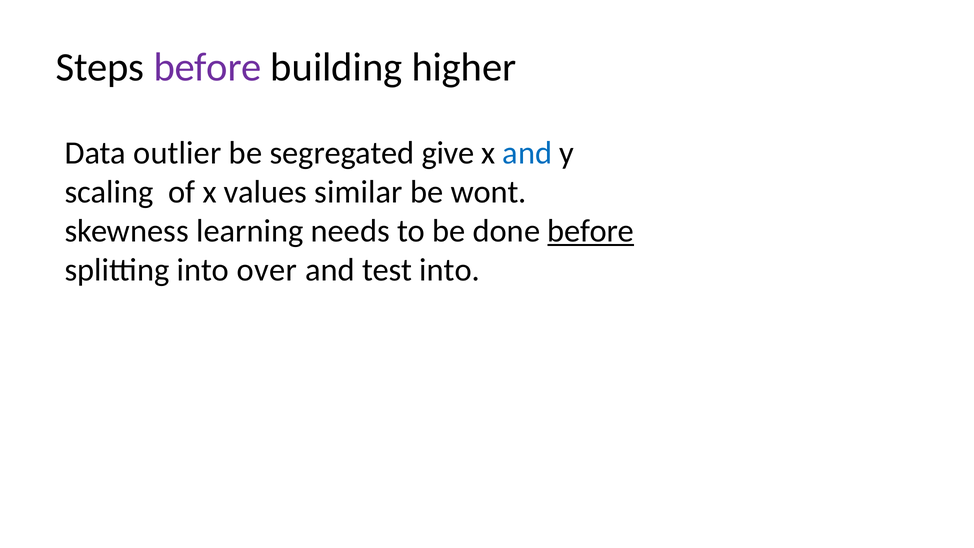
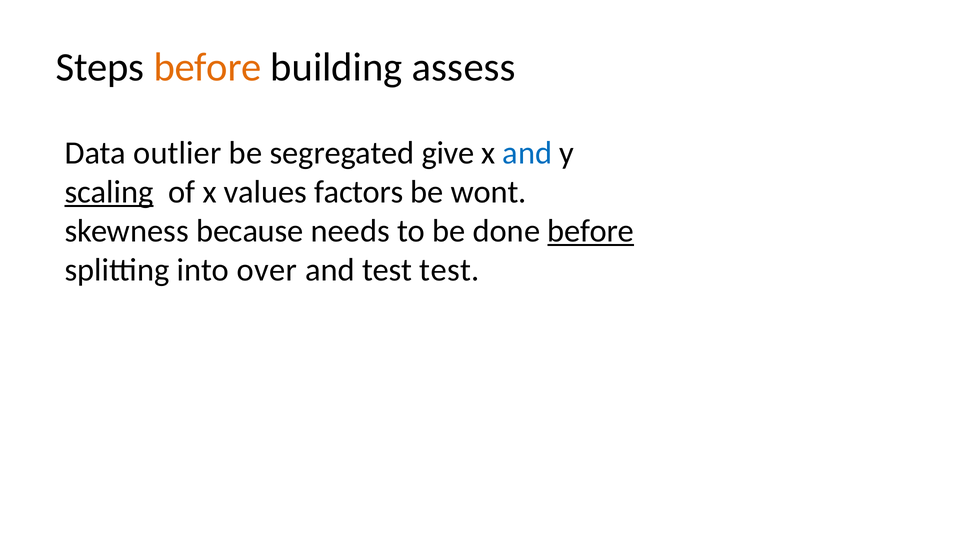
before at (208, 67) colour: purple -> orange
higher: higher -> assess
scaling underline: none -> present
similar: similar -> factors
learning: learning -> because
test into: into -> test
